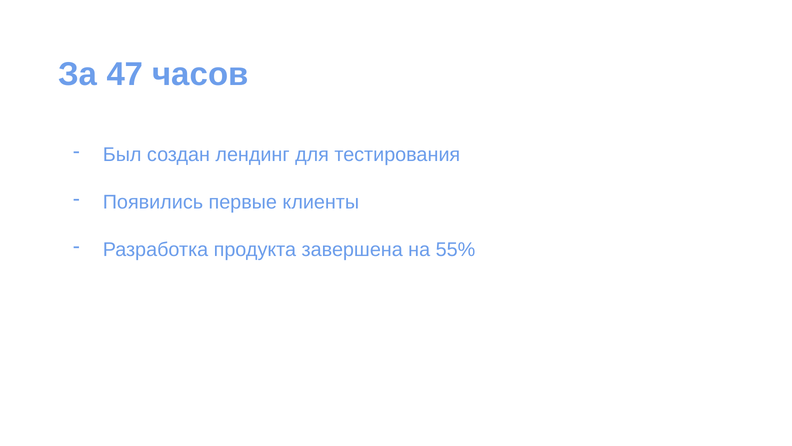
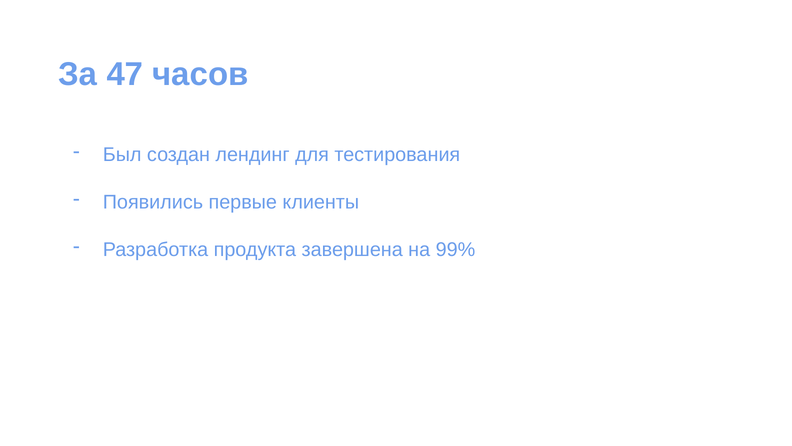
55%: 55% -> 99%
